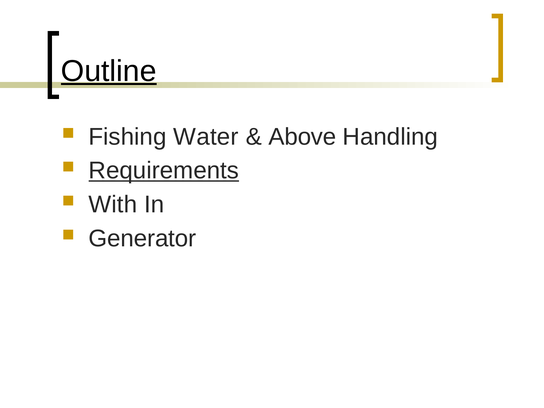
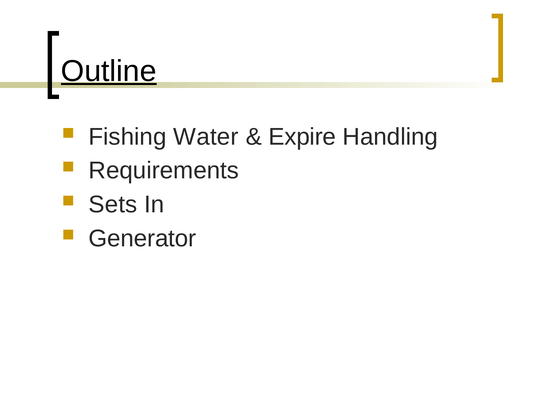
Above: Above -> Expire
Requirements underline: present -> none
With: With -> Sets
